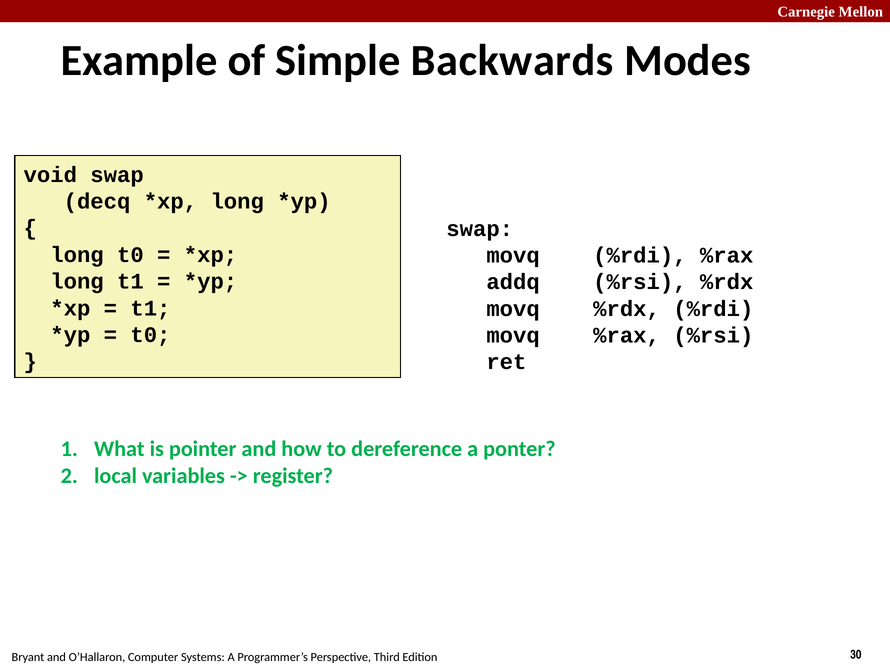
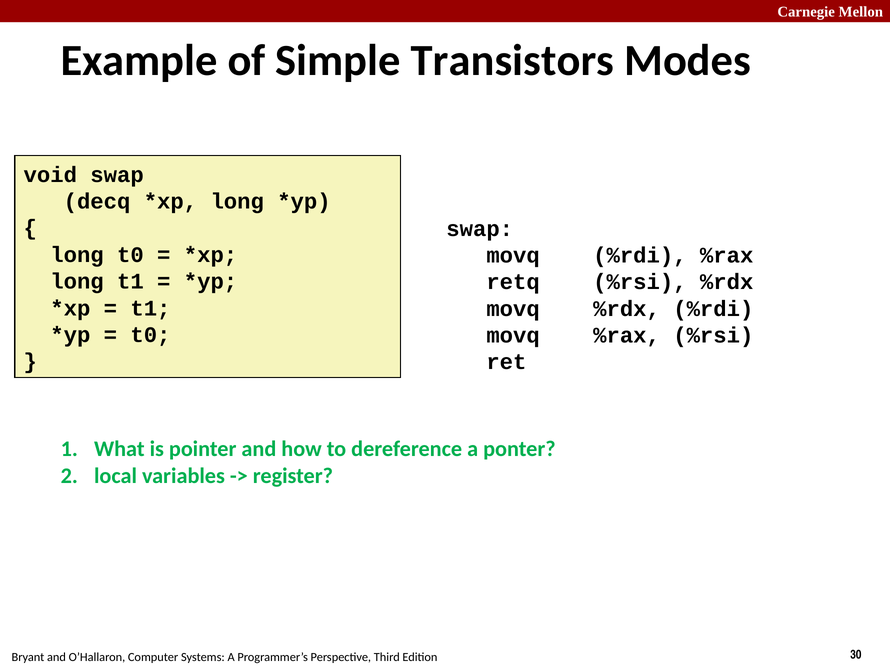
Backwards: Backwards -> Transistors
addq: addq -> retq
